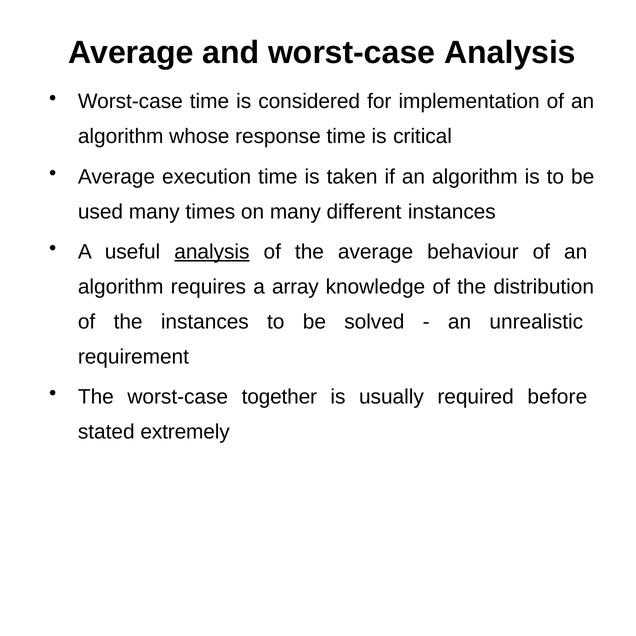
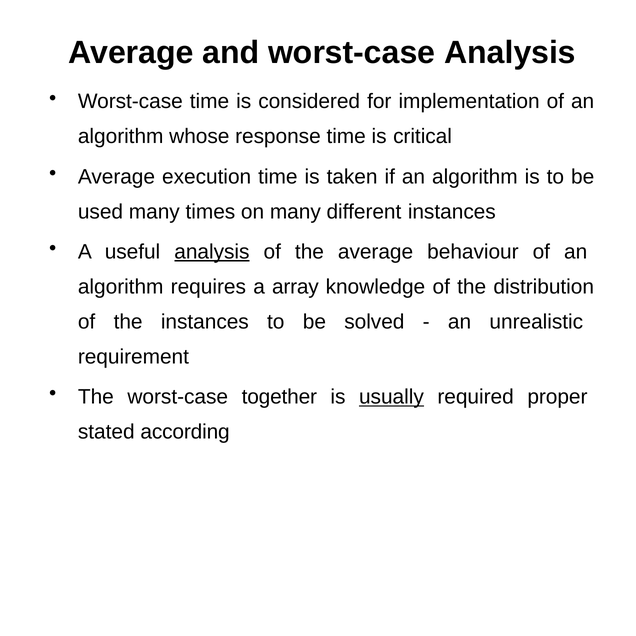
usually underline: none -> present
before: before -> proper
extremely: extremely -> according
